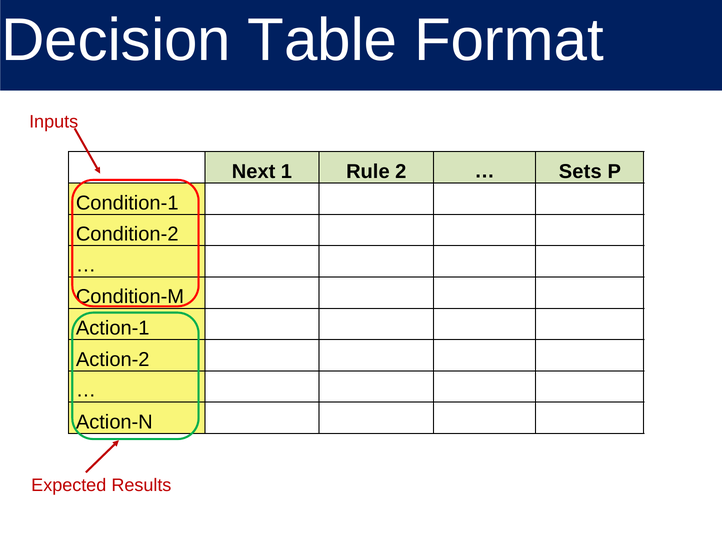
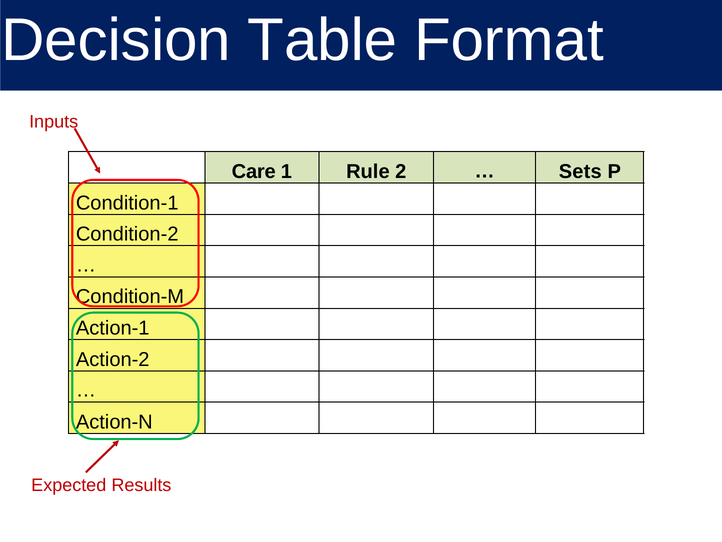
Next: Next -> Care
